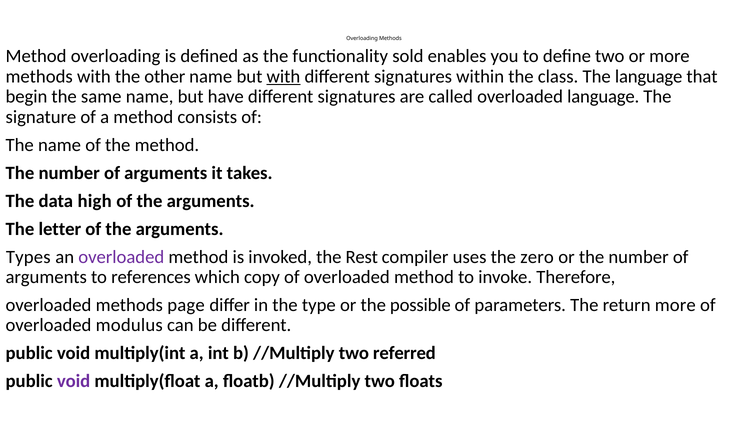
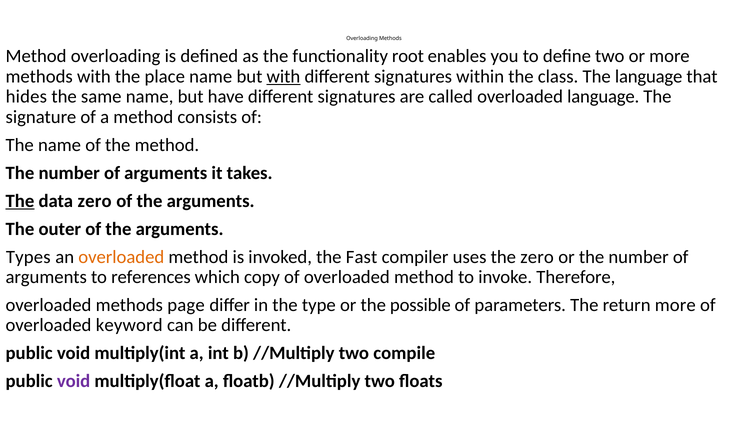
sold: sold -> root
other: other -> place
begin: begin -> hides
The at (20, 201) underline: none -> present
data high: high -> zero
letter: letter -> outer
overloaded at (121, 257) colour: purple -> orange
Rest: Rest -> Fast
modulus: modulus -> keyword
referred: referred -> compile
